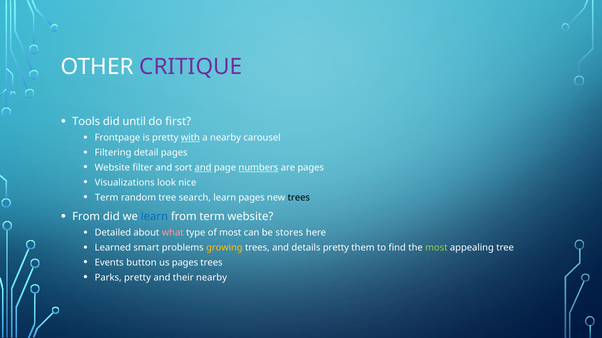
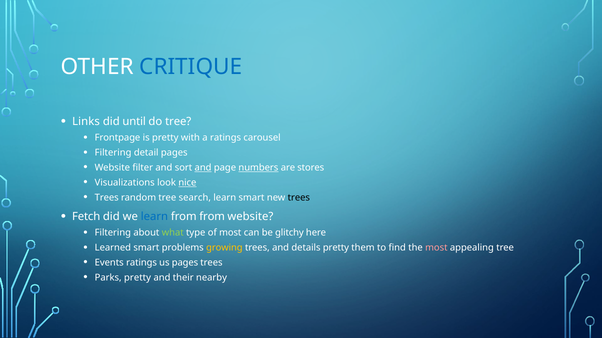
CRITIQUE colour: purple -> blue
Tools: Tools -> Links
do first: first -> tree
with underline: present -> none
a nearby: nearby -> ratings
are pages: pages -> stores
nice underline: none -> present
Term at (107, 198): Term -> Trees
learn pages: pages -> smart
From at (86, 217): From -> Fetch
from term: term -> from
Detailed at (113, 233): Detailed -> Filtering
what colour: pink -> light green
stores: stores -> glitchy
most at (436, 248) colour: light green -> pink
Events button: button -> ratings
